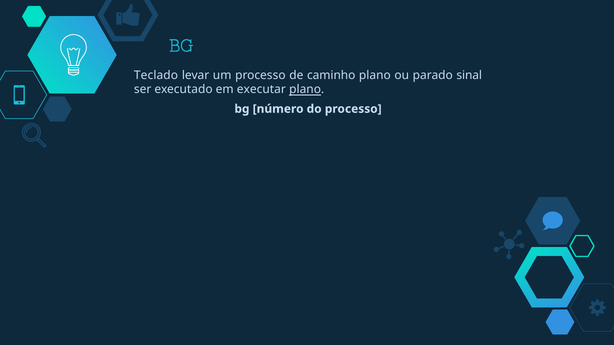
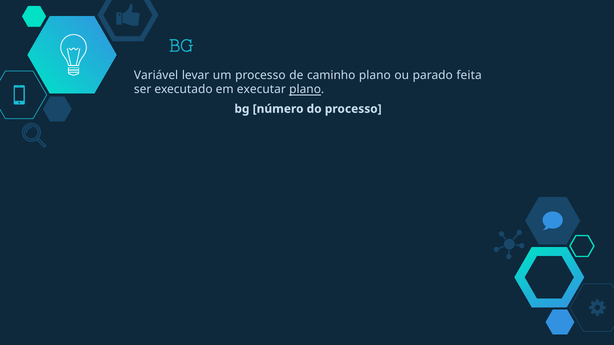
Teclado: Teclado -> Variável
sinal: sinal -> feita
